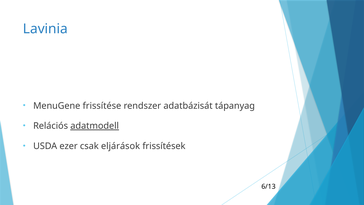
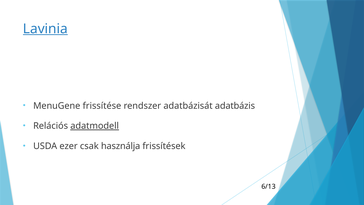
Lavinia underline: none -> present
tápanyag: tápanyag -> adatbázis
eljárások: eljárások -> használja
